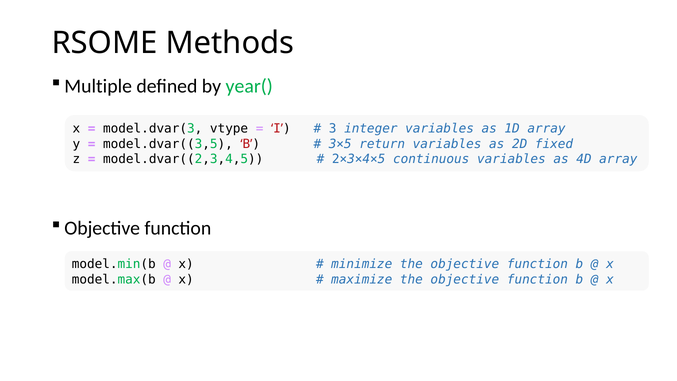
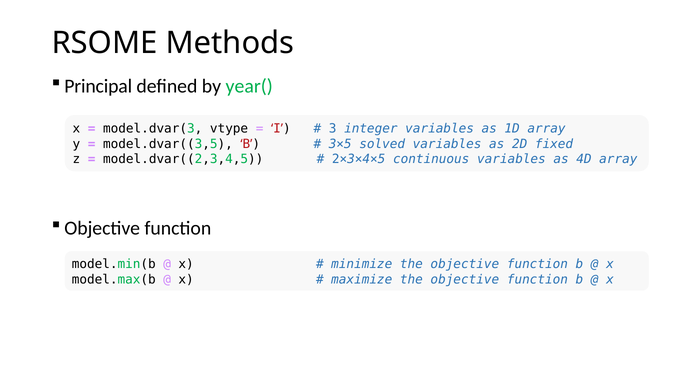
Multiple: Multiple -> Principal
return: return -> solved
